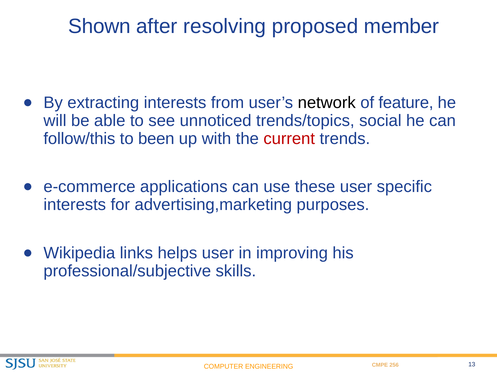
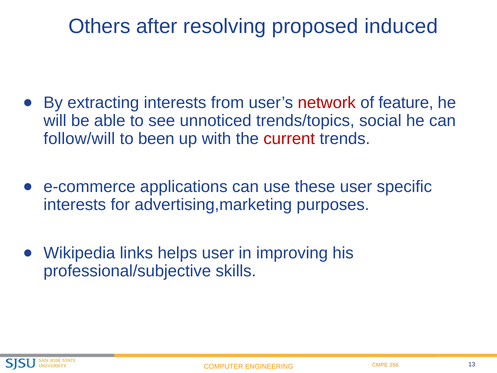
Shown: Shown -> Others
member: member -> induced
network colour: black -> red
follow/this: follow/this -> follow/will
